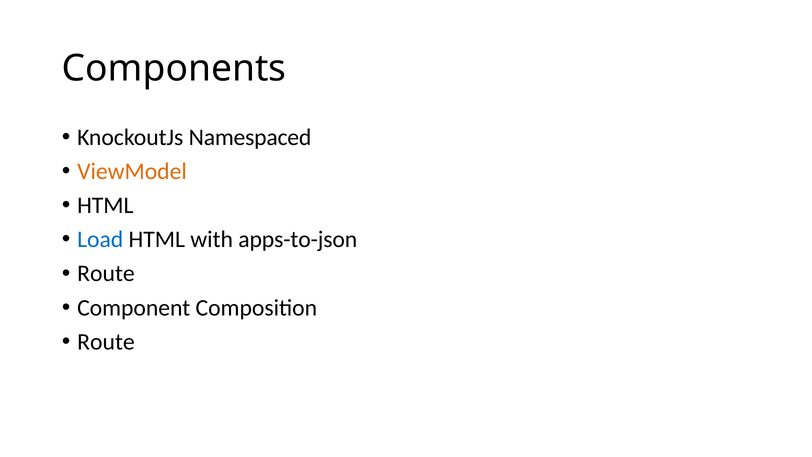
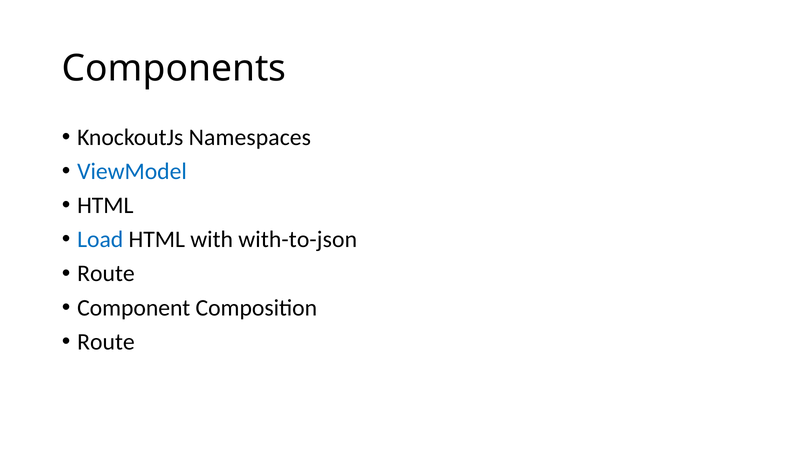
Namespaced: Namespaced -> Namespaces
ViewModel colour: orange -> blue
apps-to-json: apps-to-json -> with-to-json
